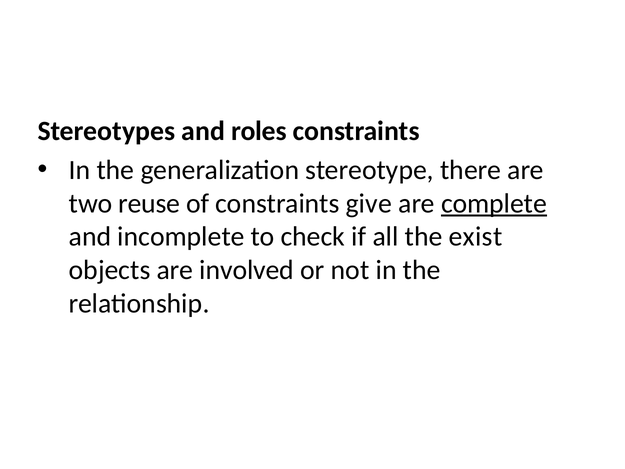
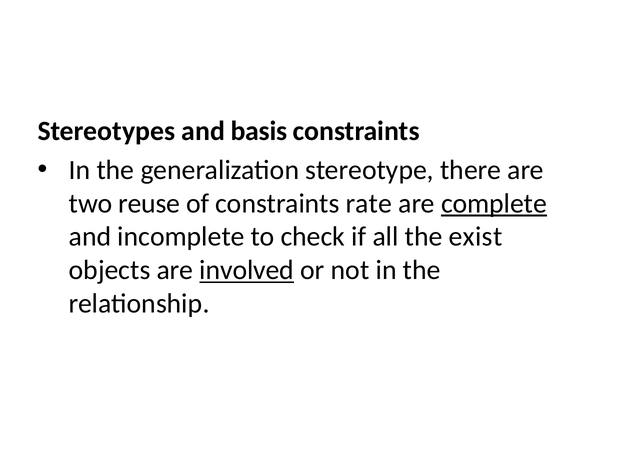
roles: roles -> basis
give: give -> rate
involved underline: none -> present
